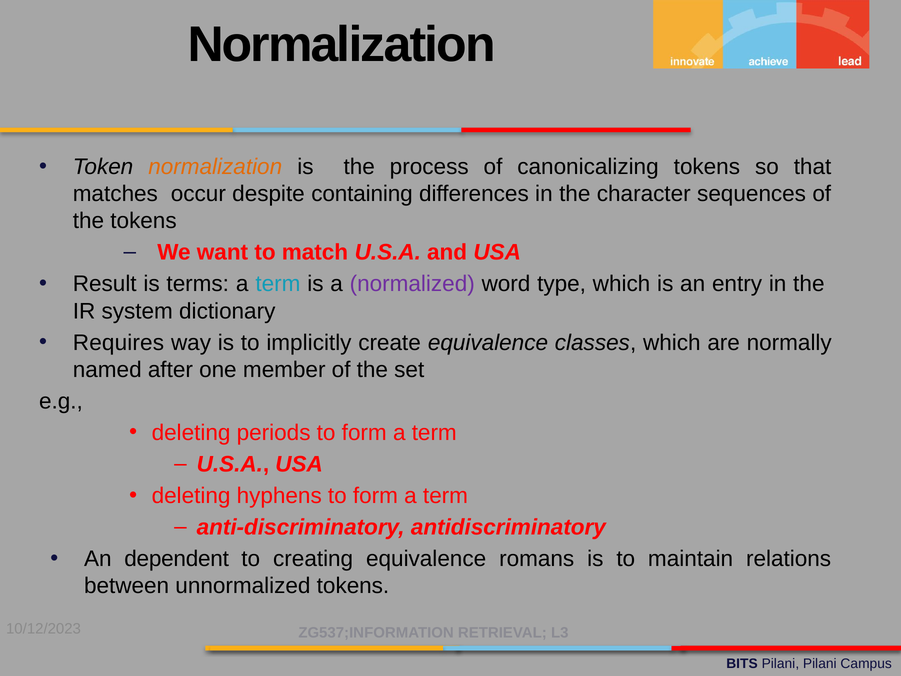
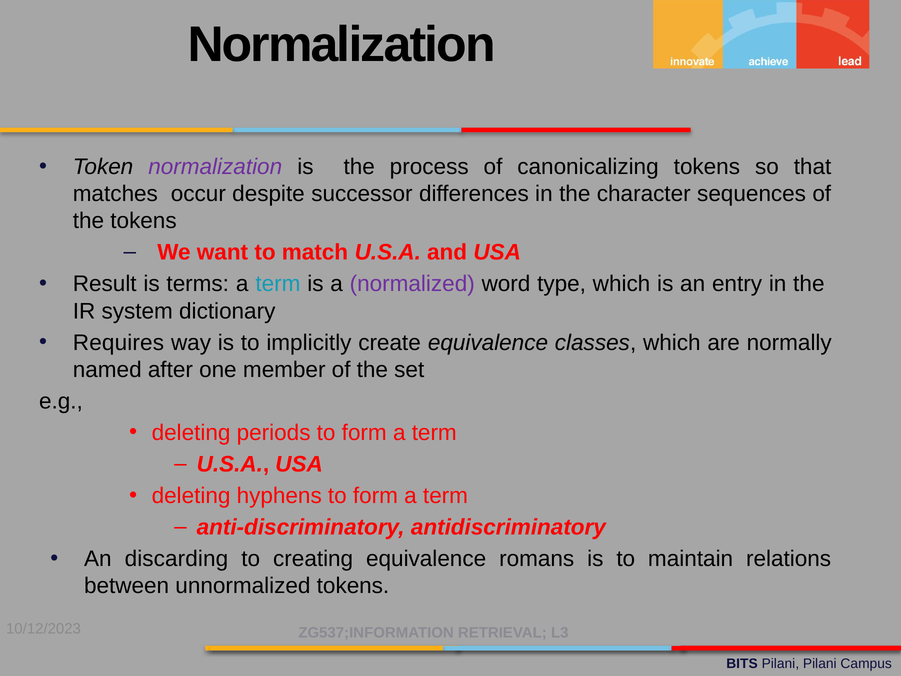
normalization at (215, 167) colour: orange -> purple
containing: containing -> successor
dependent: dependent -> discarding
